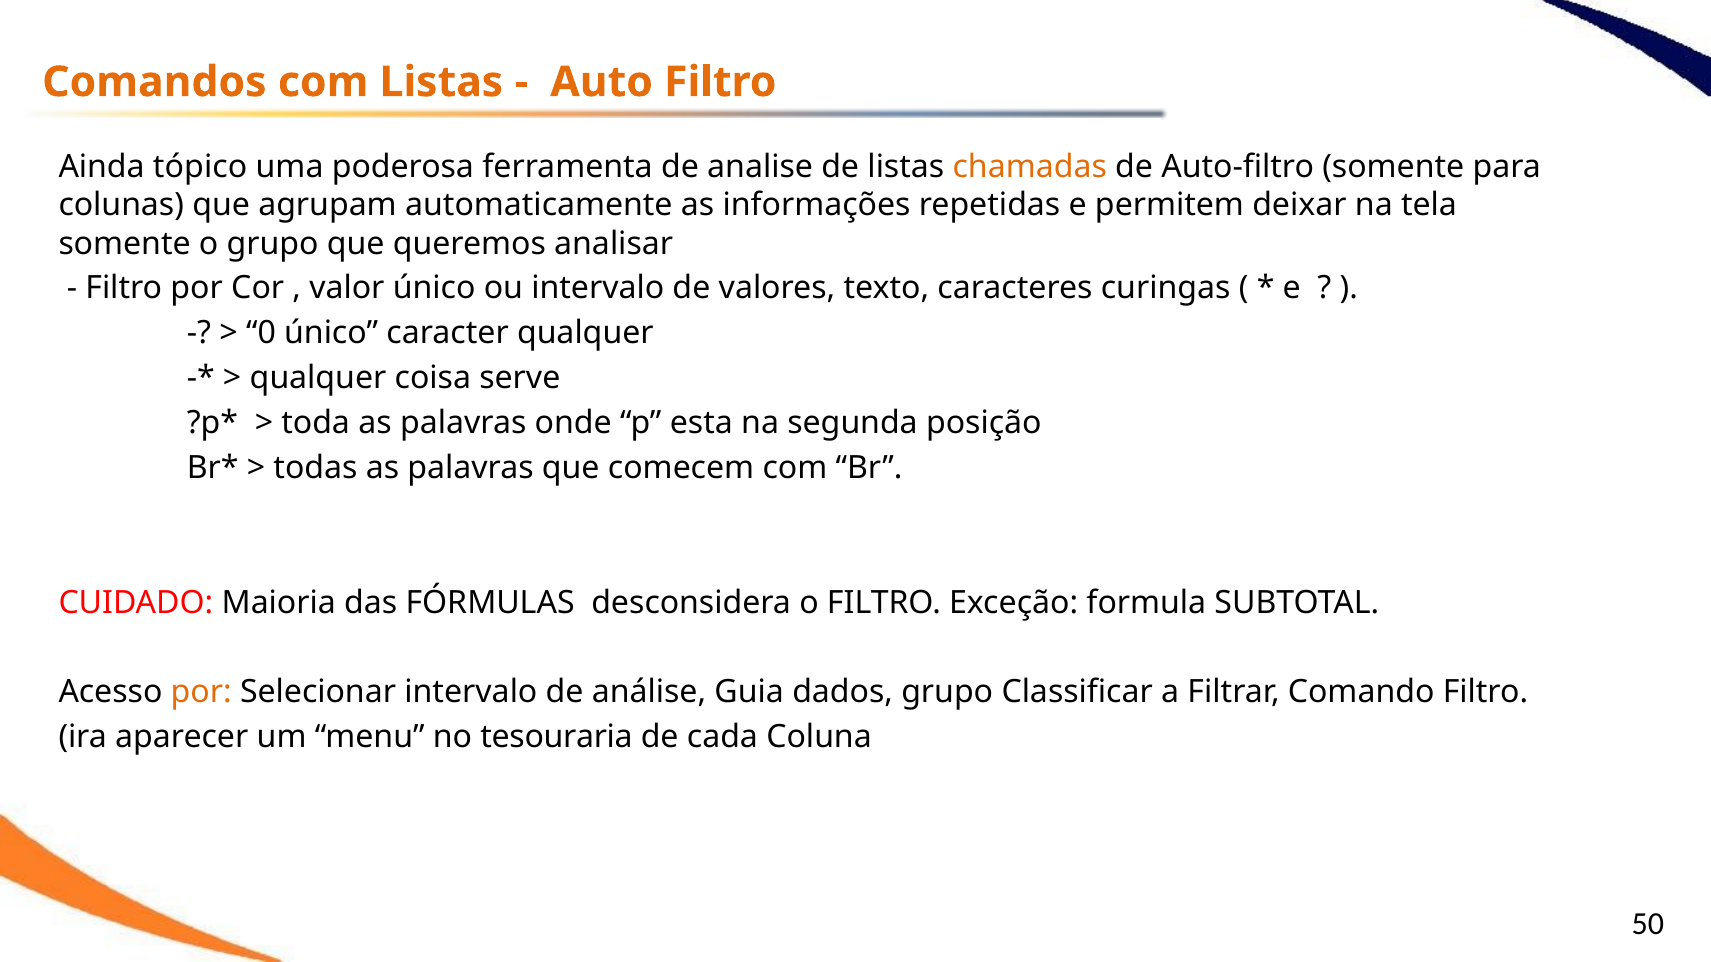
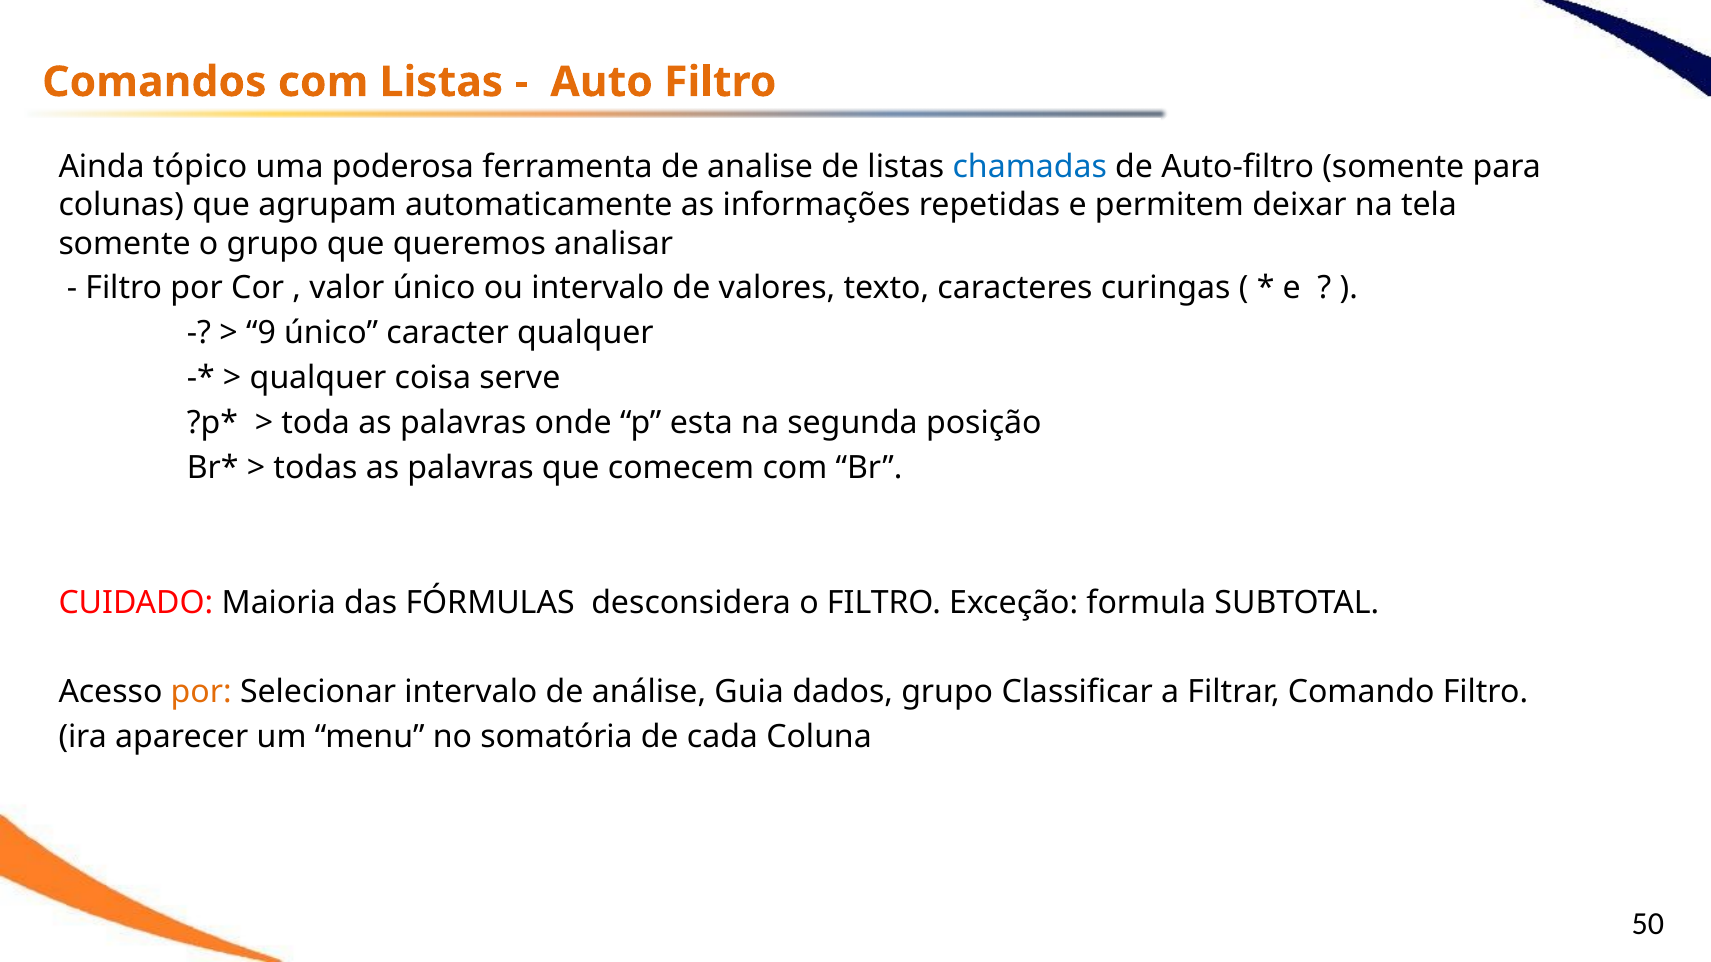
chamadas colour: orange -> blue
0: 0 -> 9
tesouraria: tesouraria -> somatória
